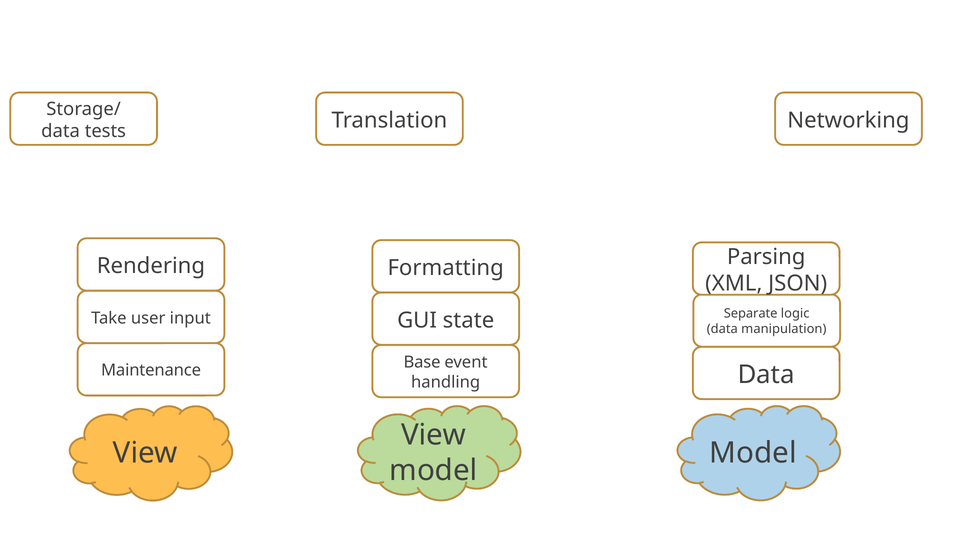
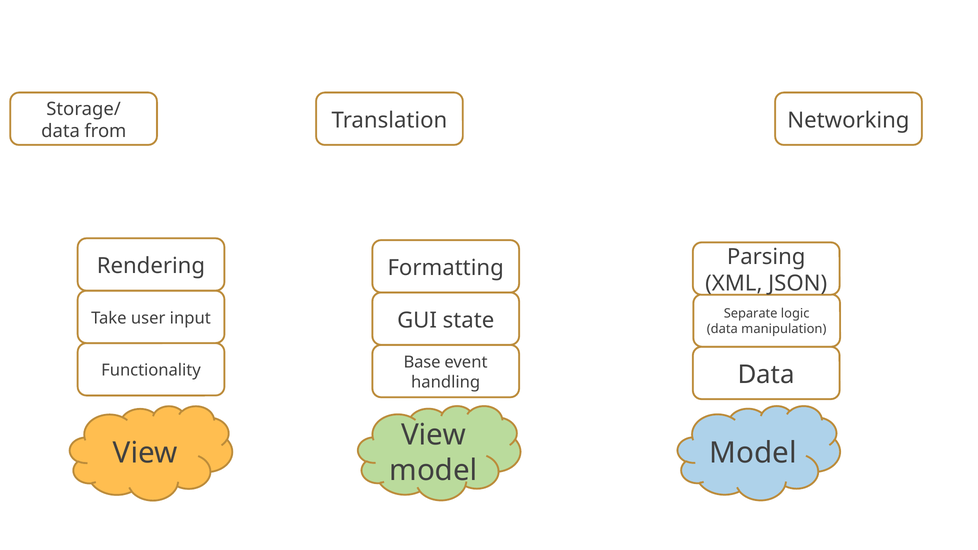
tests: tests -> from
Maintenance: Maintenance -> Functionality
